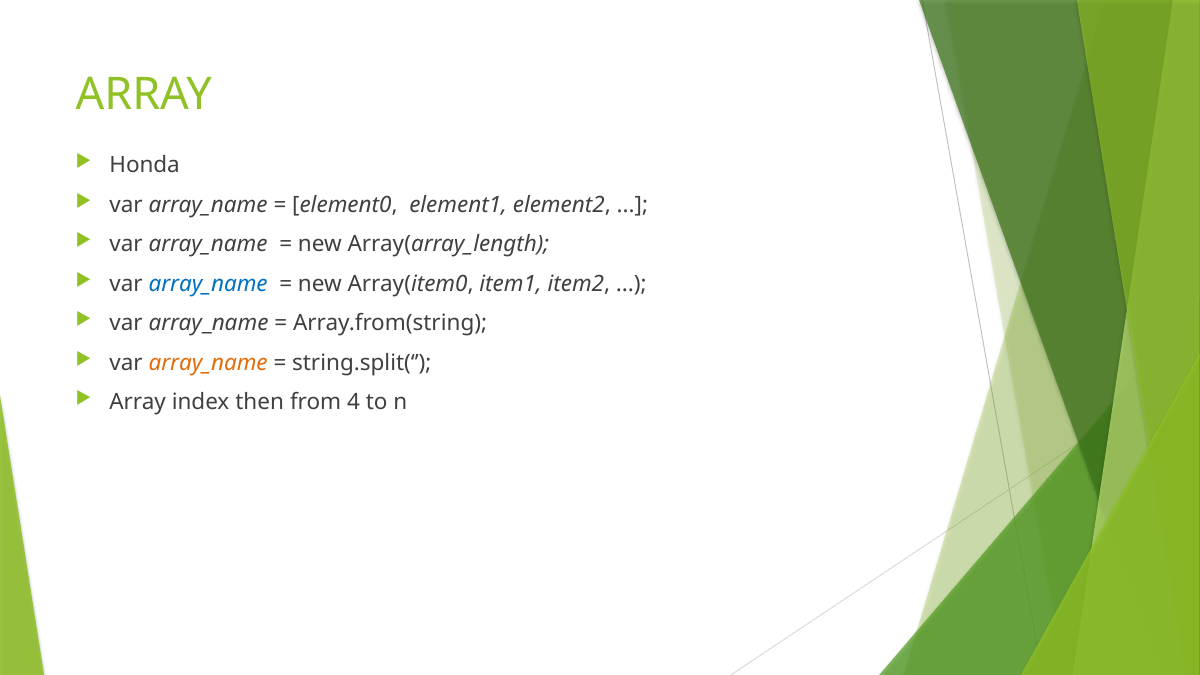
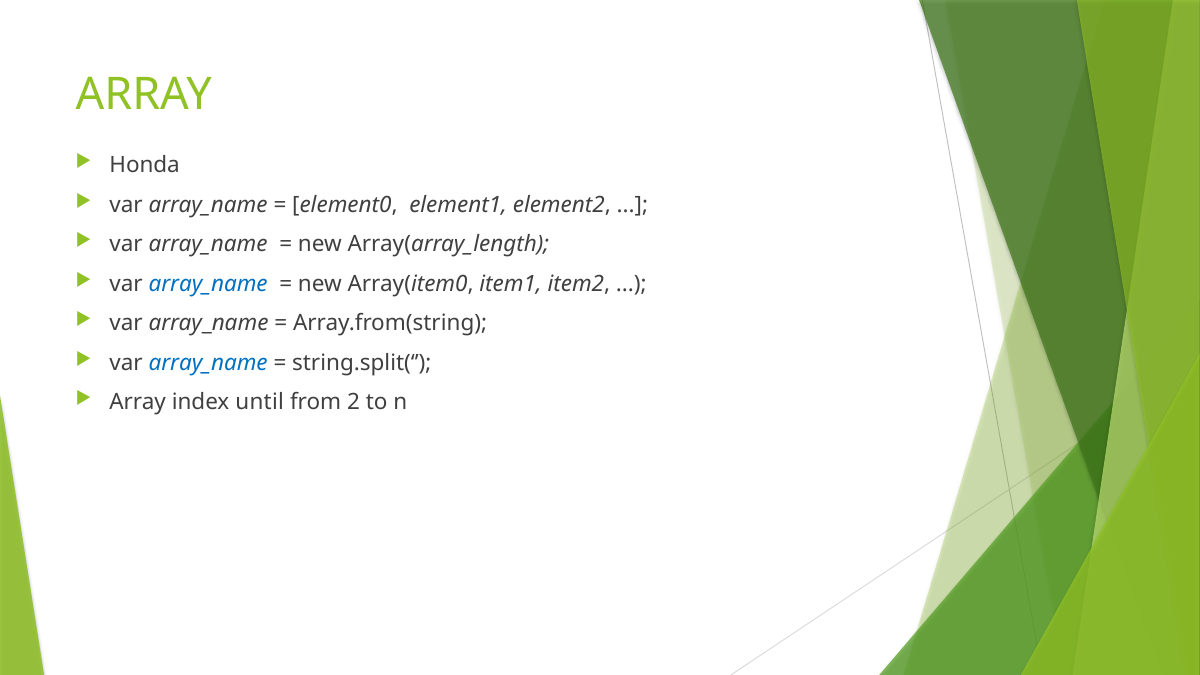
array_name at (208, 363) colour: orange -> blue
then: then -> until
4: 4 -> 2
